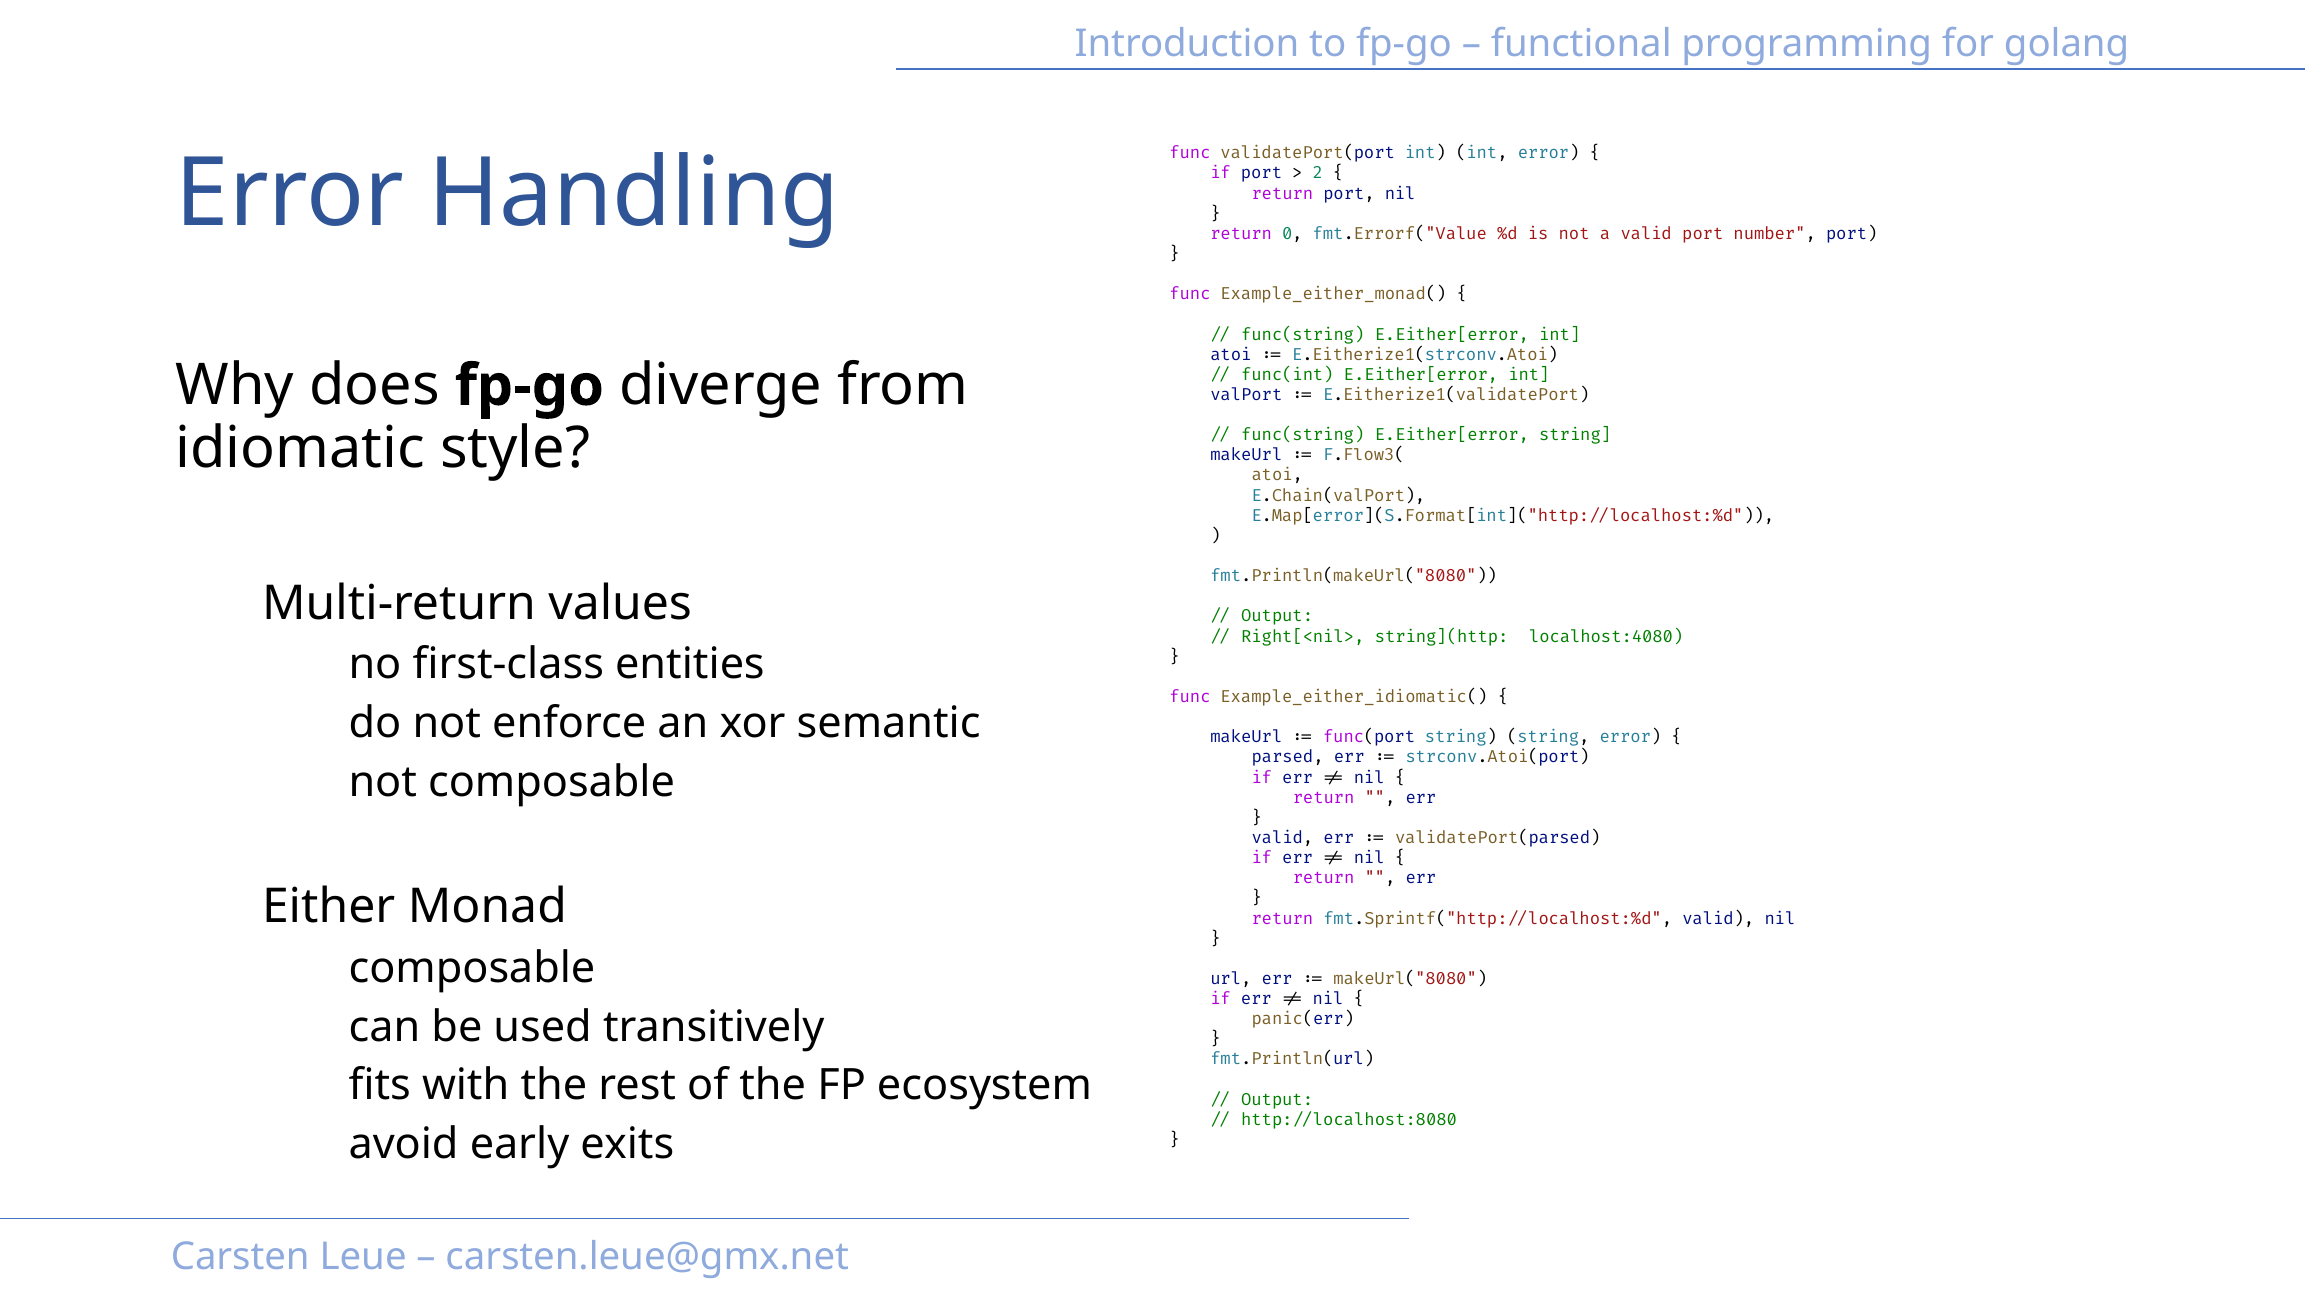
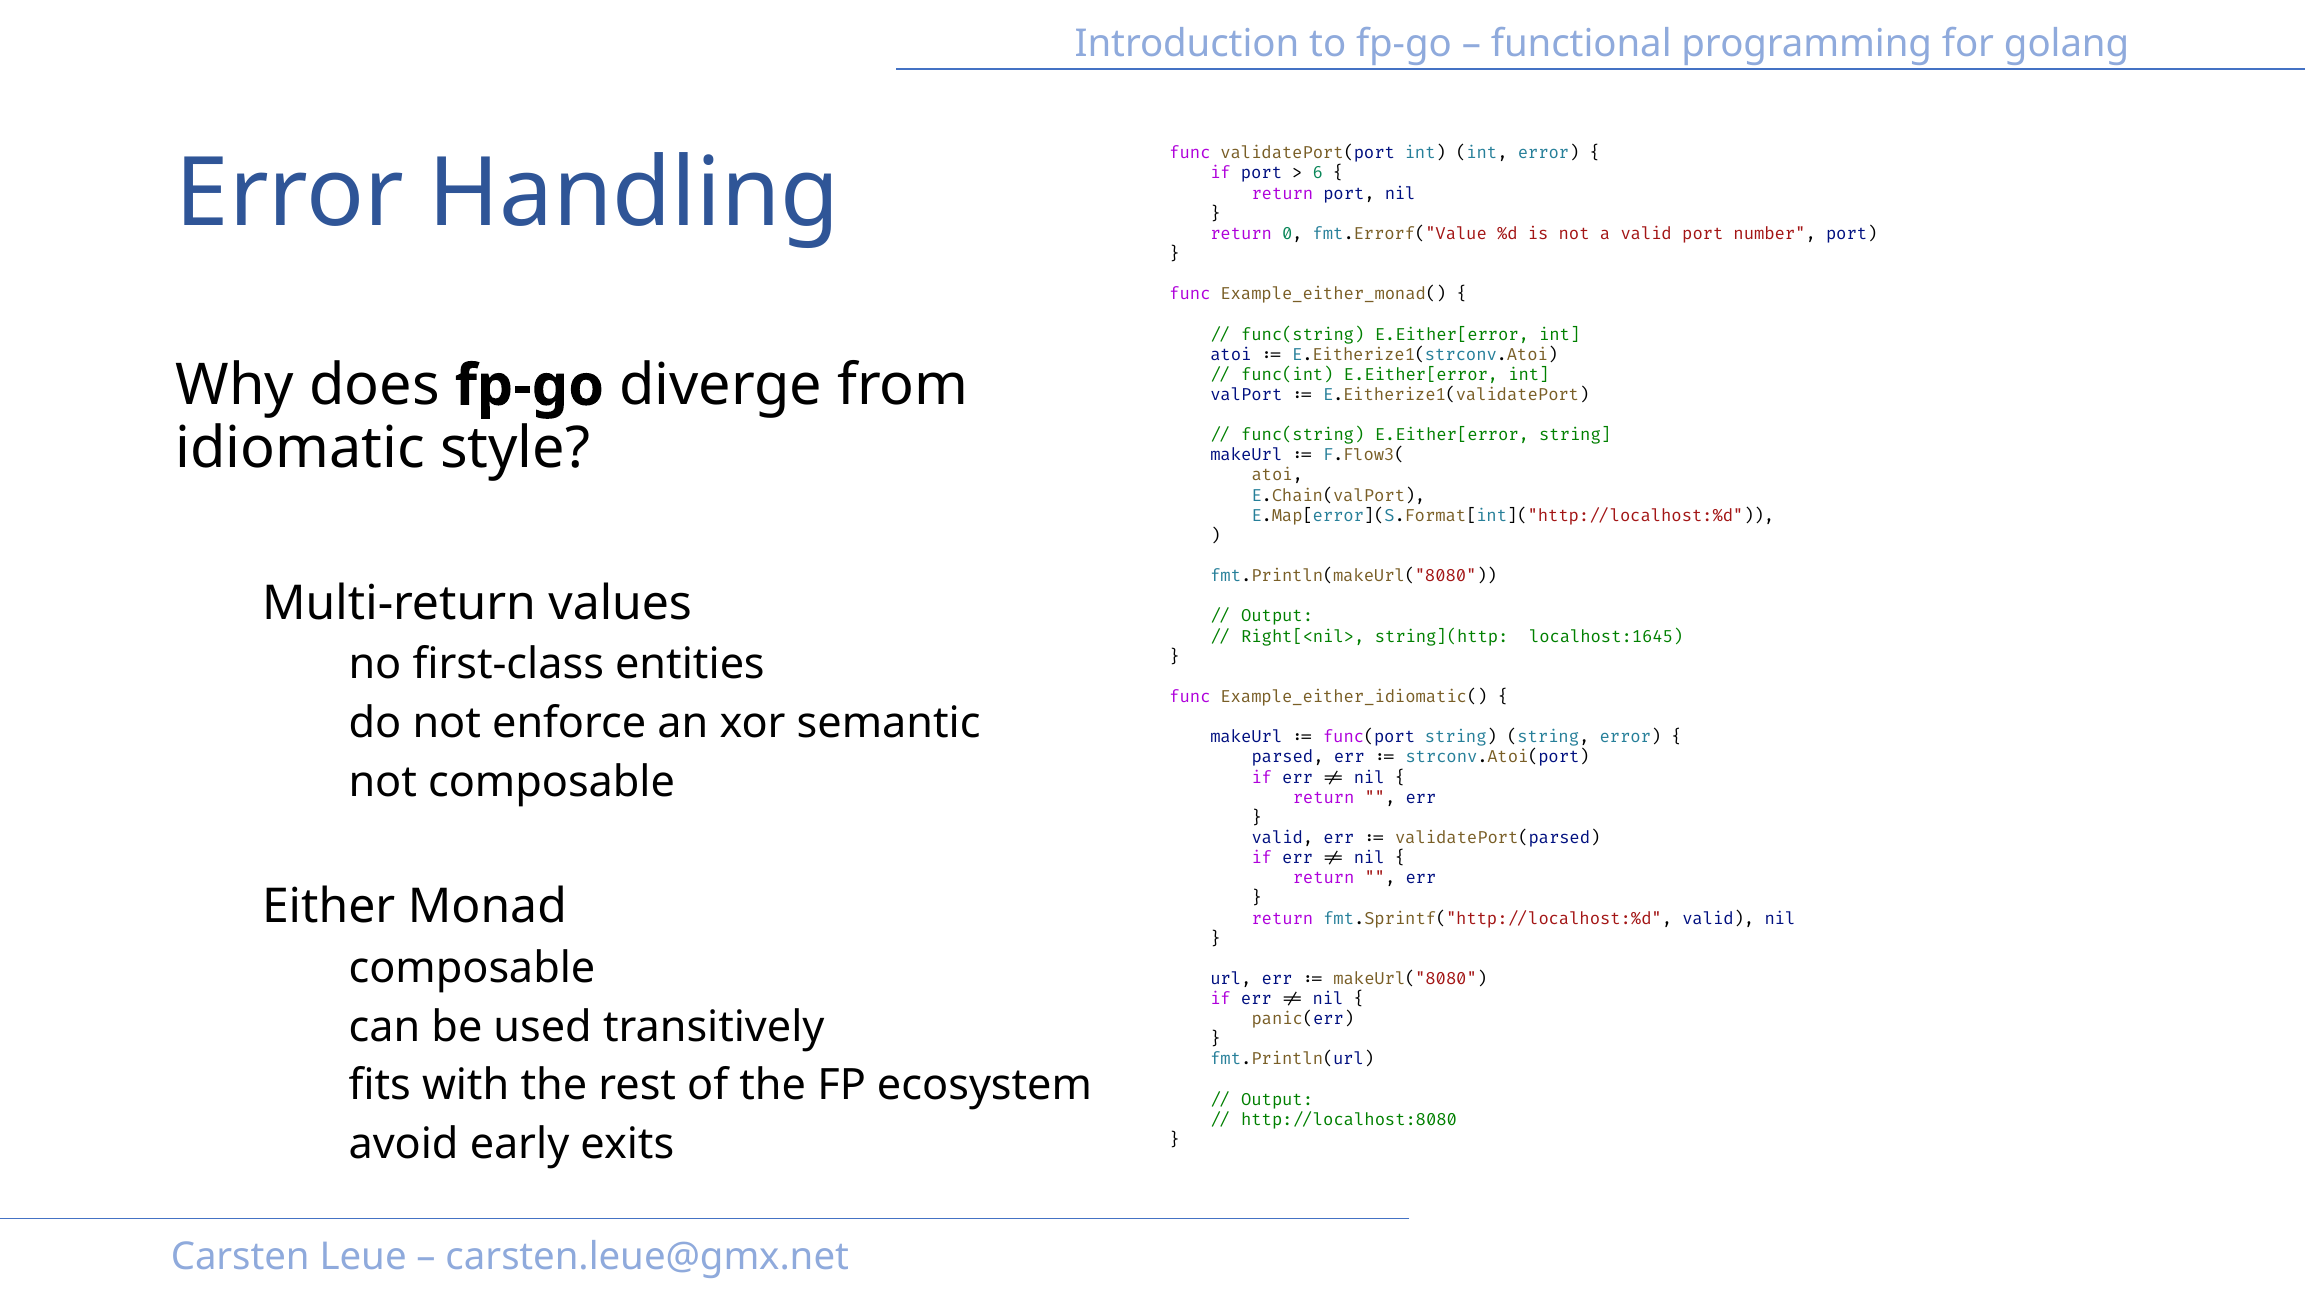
2: 2 -> 6
string](http://localhost:4080: string](http://localhost:4080 -> string](http://localhost:1645
